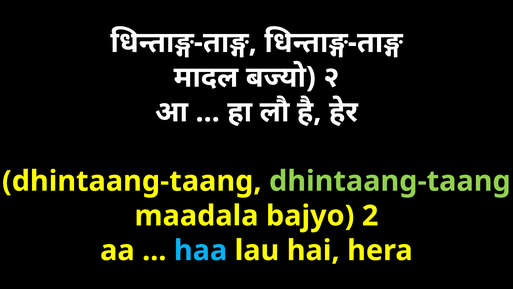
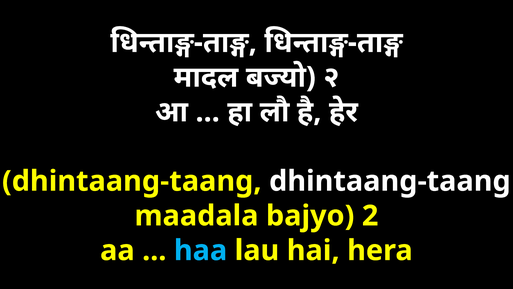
dhintaang-taang at (390, 181) colour: light green -> white
